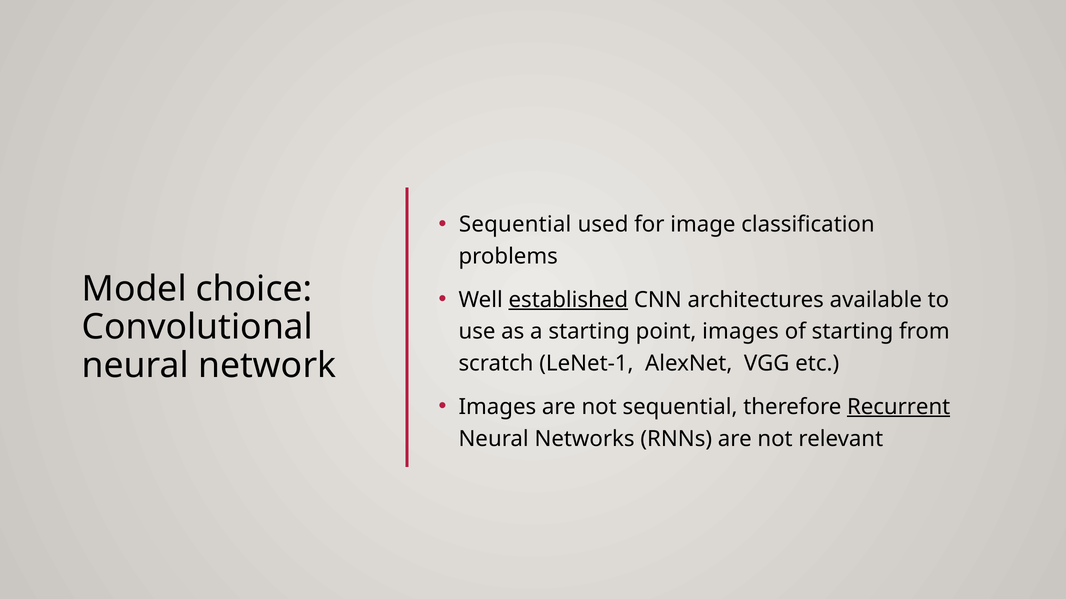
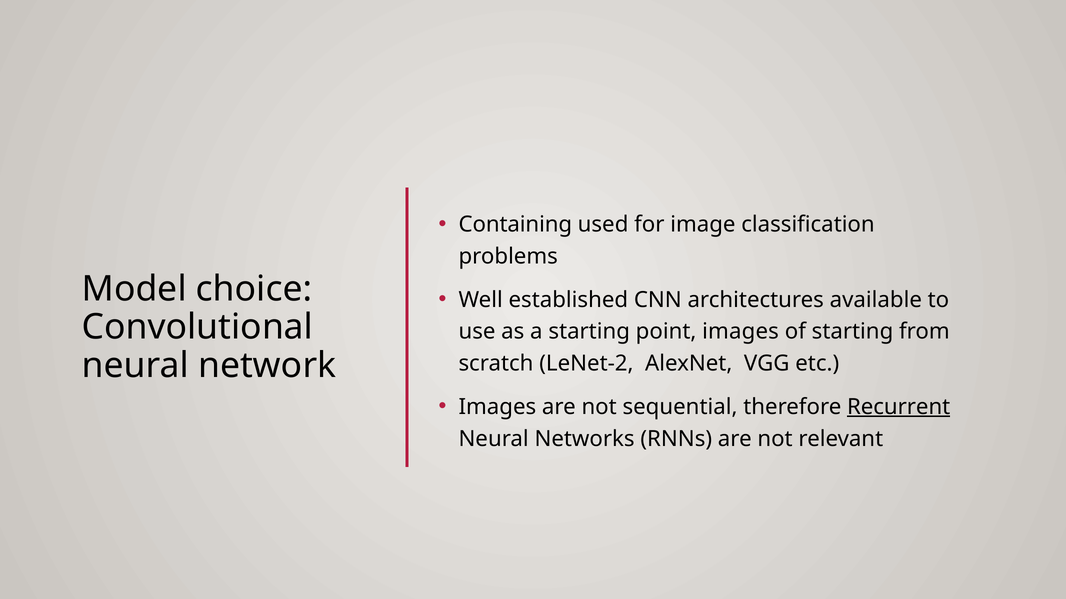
Sequential at (515, 225): Sequential -> Containing
established underline: present -> none
LeNet-1: LeNet-1 -> LeNet-2
